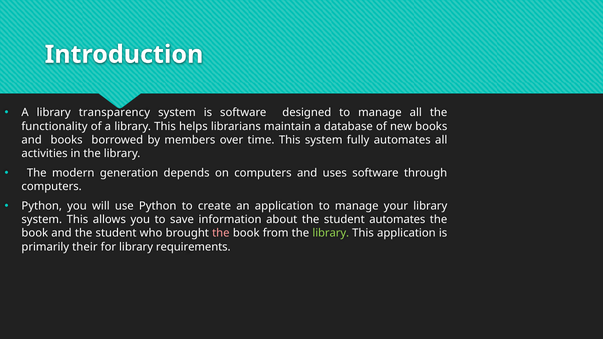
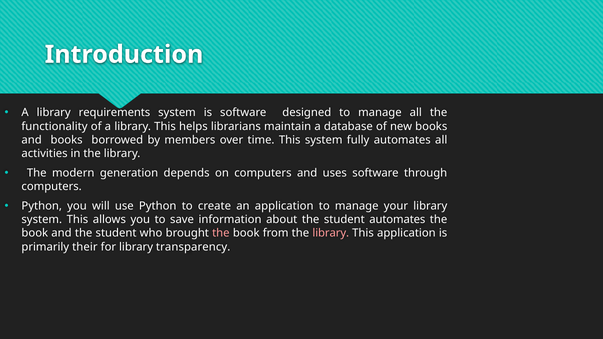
transparency: transparency -> requirements
library at (331, 233) colour: light green -> pink
requirements: requirements -> transparency
